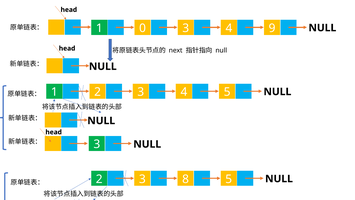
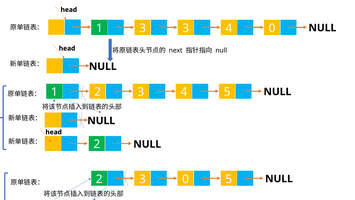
1 0: 0 -> 3
4 9: 9 -> 0
3 at (97, 144): 3 -> 2
3 8: 8 -> 0
